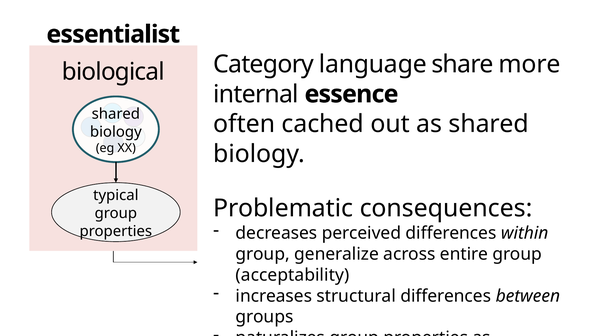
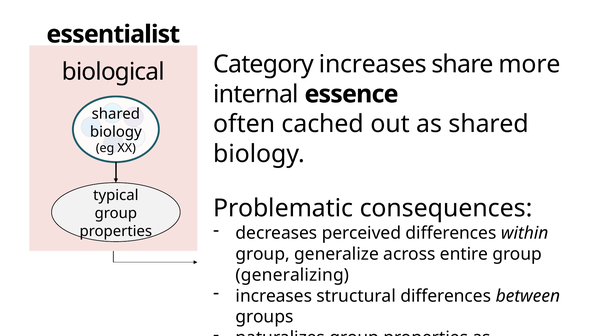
Category language: language -> increases
acceptability: acceptability -> generalizing
